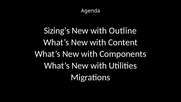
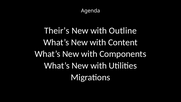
Sizing’s: Sizing’s -> Their’s
